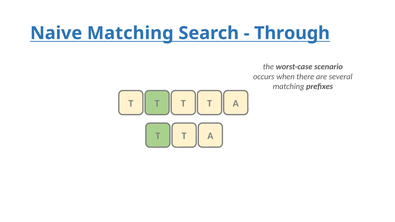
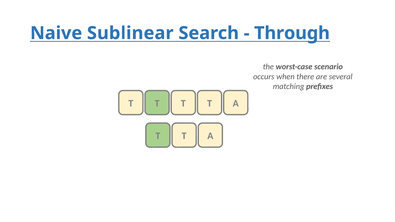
Naive Matching: Matching -> Sublinear
